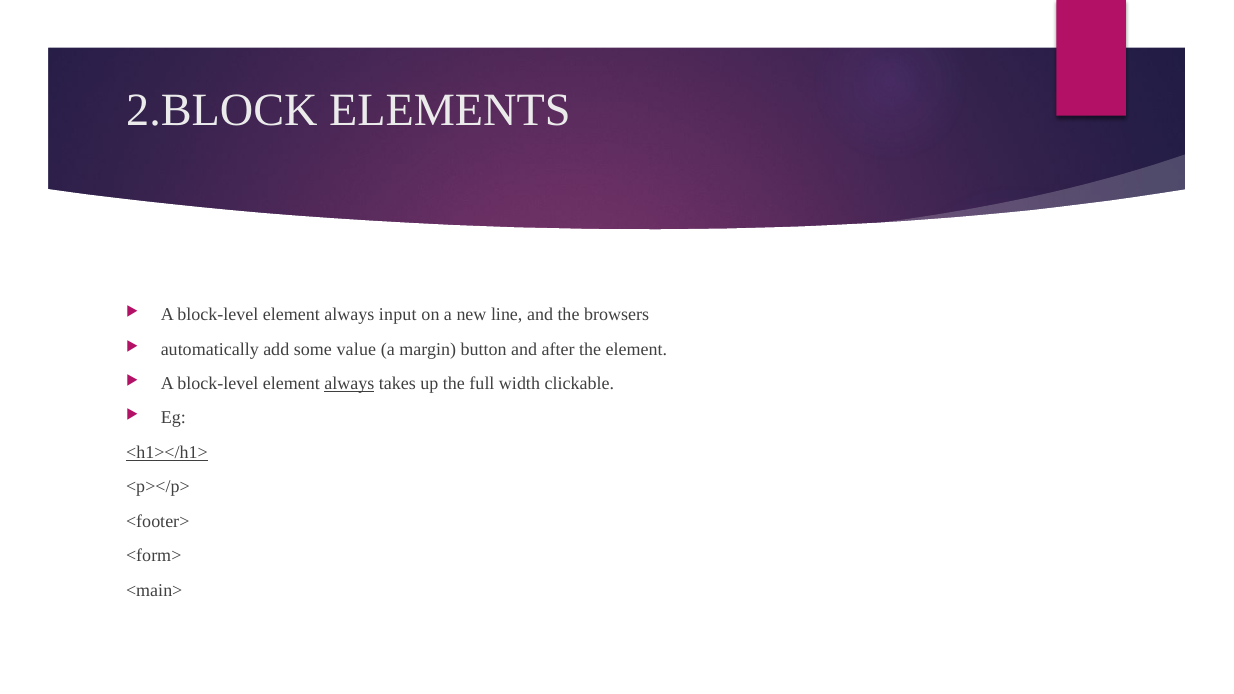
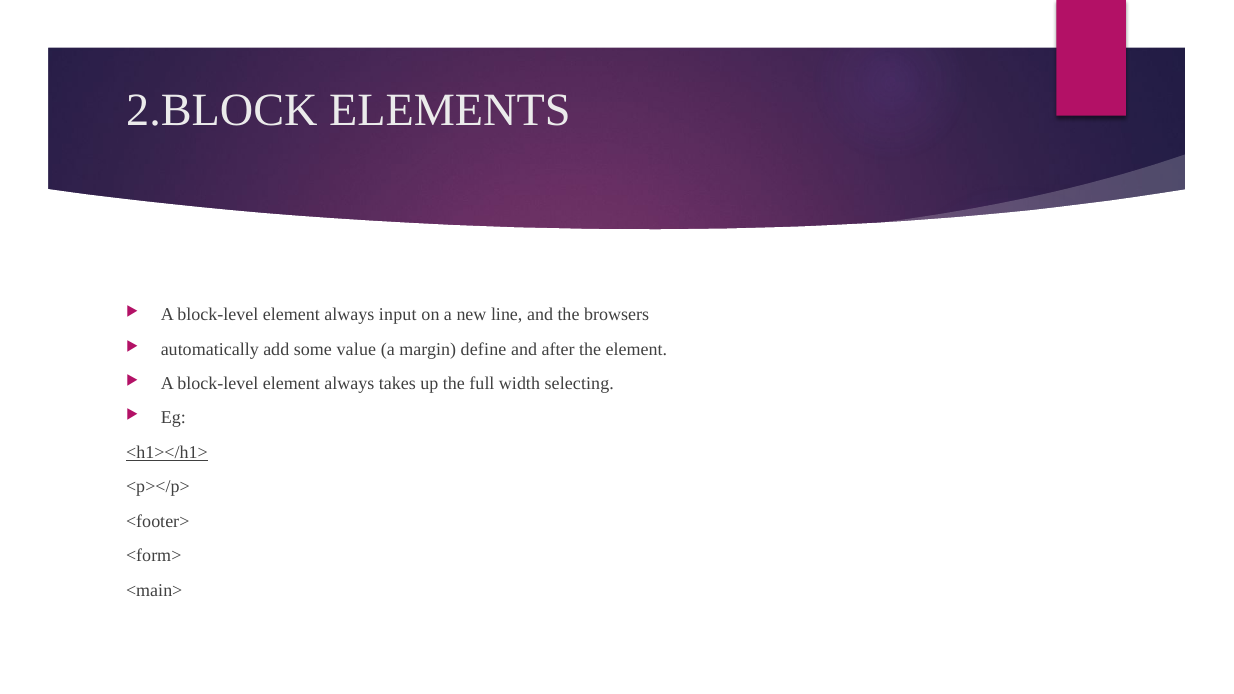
button: button -> define
always at (349, 384) underline: present -> none
clickable: clickable -> selecting
